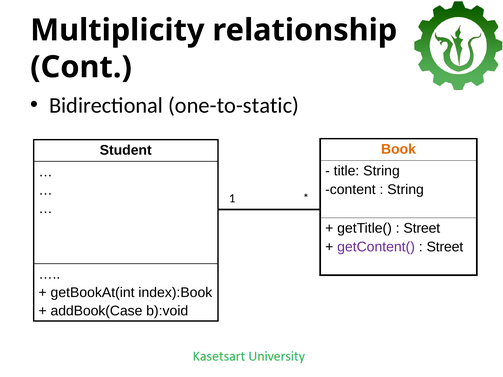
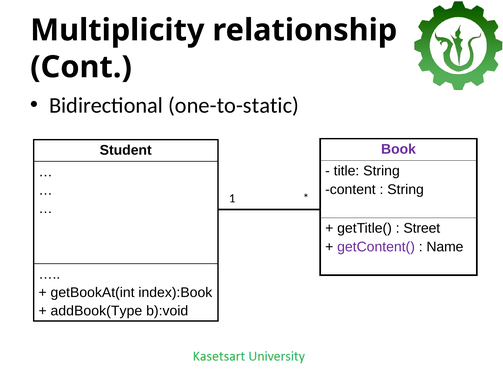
Book colour: orange -> purple
Street at (445, 247): Street -> Name
addBook(Case: addBook(Case -> addBook(Type
